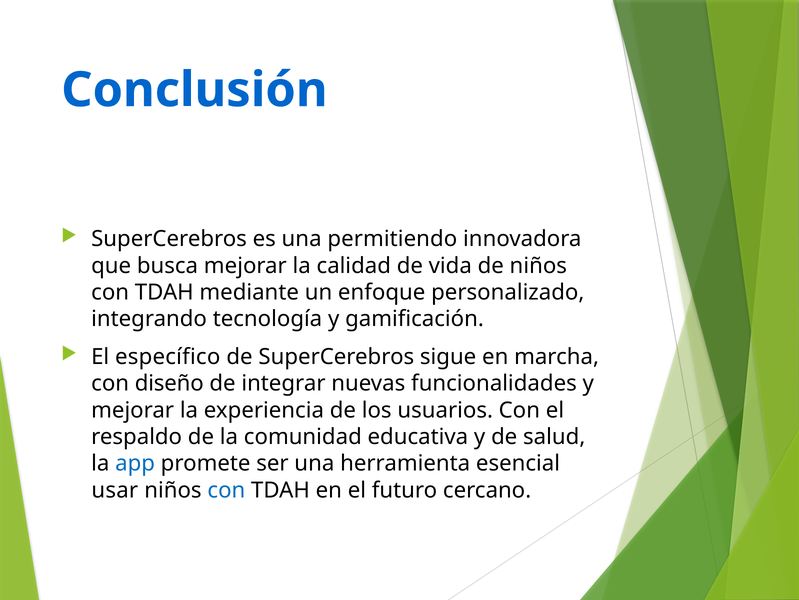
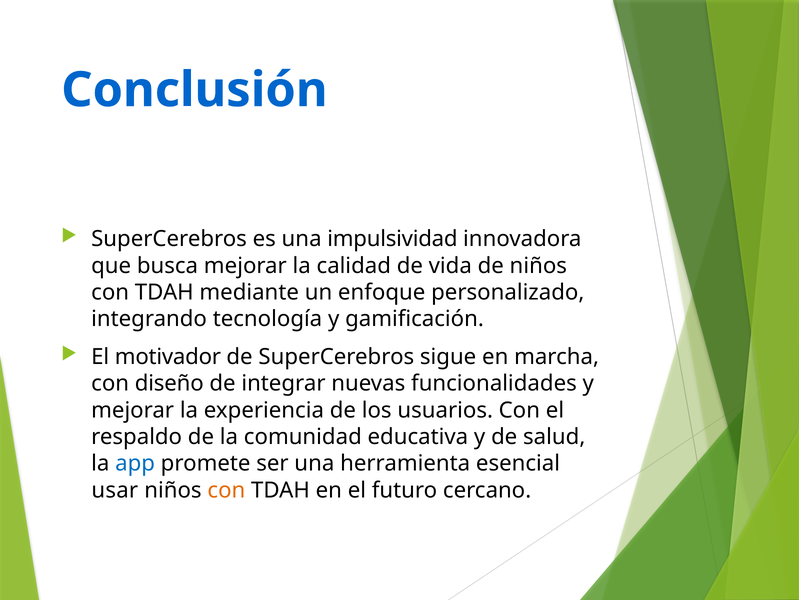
permitiendo: permitiendo -> impulsividad
específico: específico -> motivador
con at (226, 490) colour: blue -> orange
